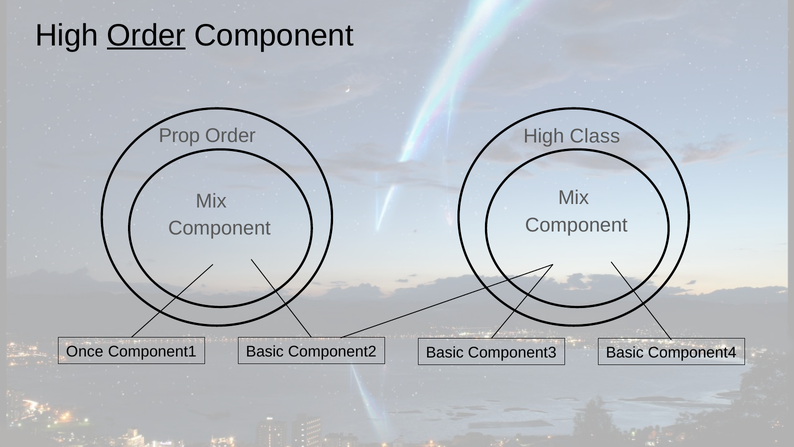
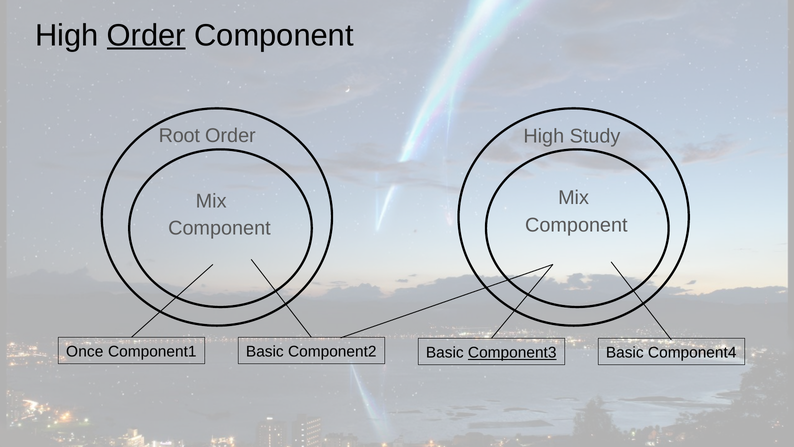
Prop: Prop -> Root
Class: Class -> Study
Component3 underline: none -> present
